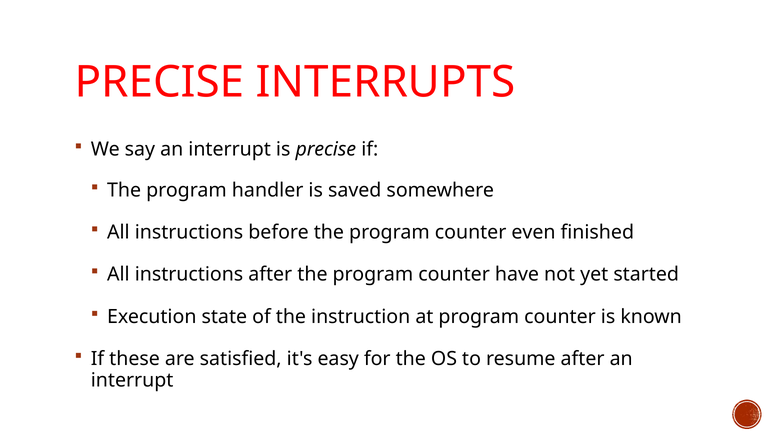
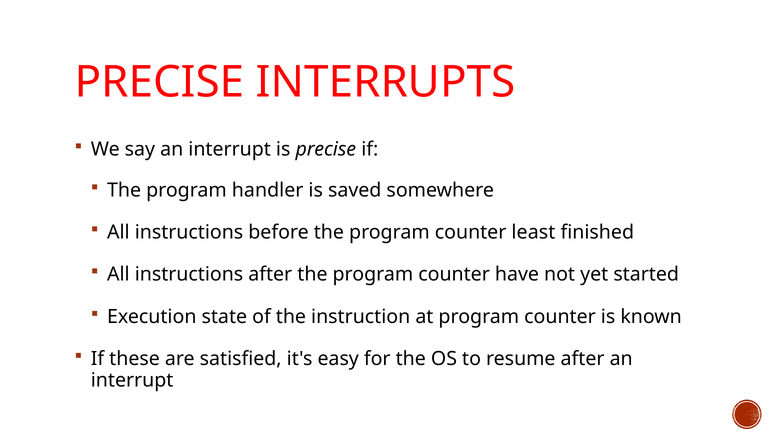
even: even -> least
